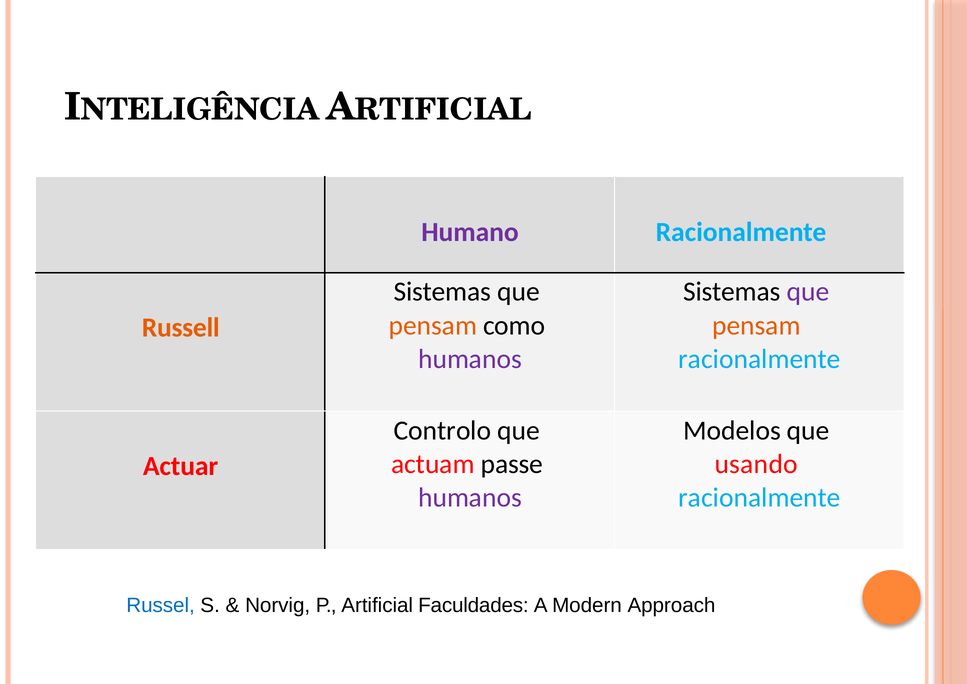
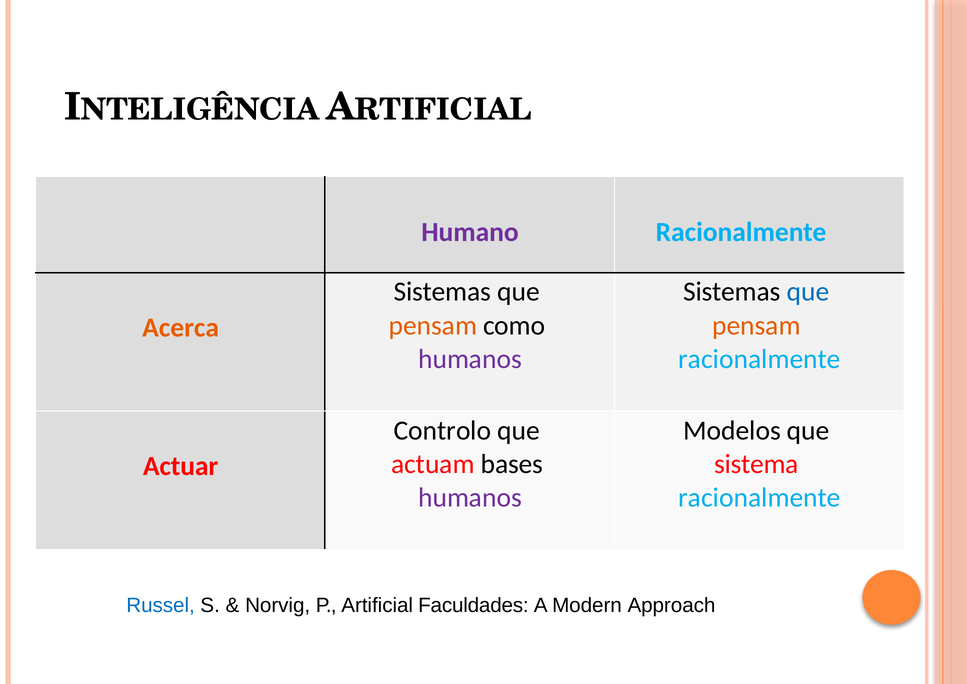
que at (808, 292) colour: purple -> blue
Russell: Russell -> Acerca
passe: passe -> bases
usando: usando -> sistema
